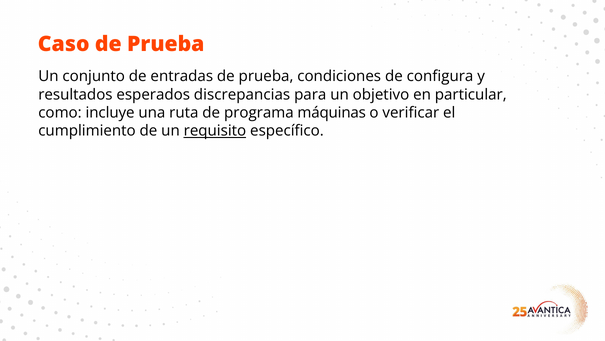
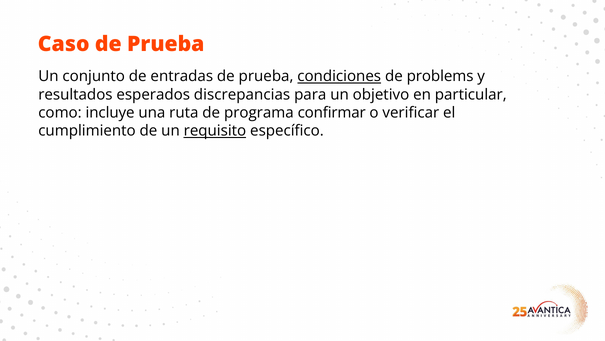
condiciones underline: none -> present
configura: configura -> problems
máquinas: máquinas -> confirmar
